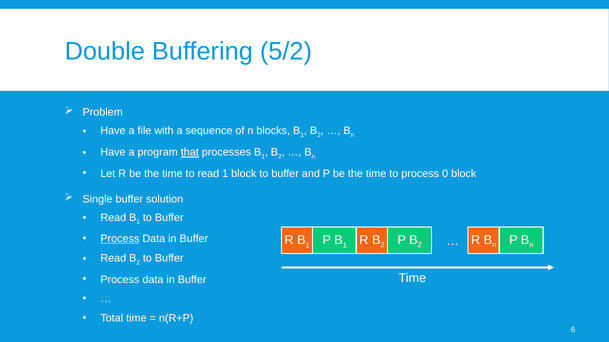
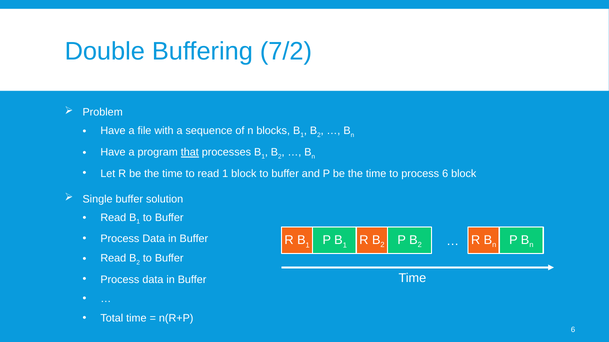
5/2: 5/2 -> 7/2
process 0: 0 -> 6
Process at (120, 239) underline: present -> none
